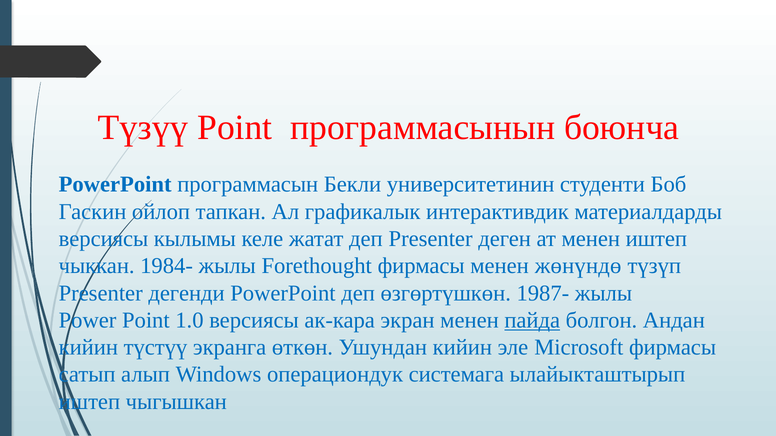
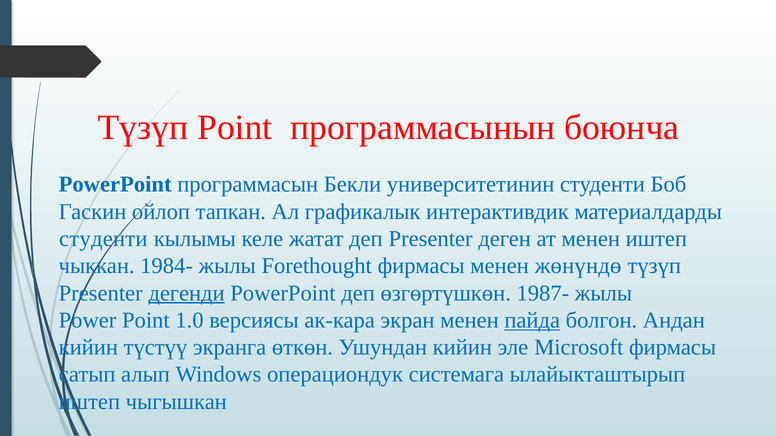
Түзүү at (143, 127): Түзүү -> Түзүп
версиясы at (103, 239): версиясы -> студенти
дегенди underline: none -> present
